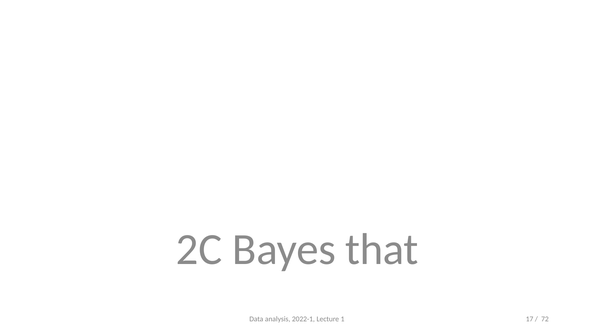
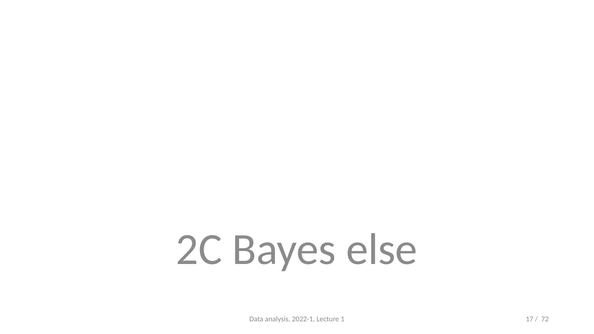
that: that -> else
